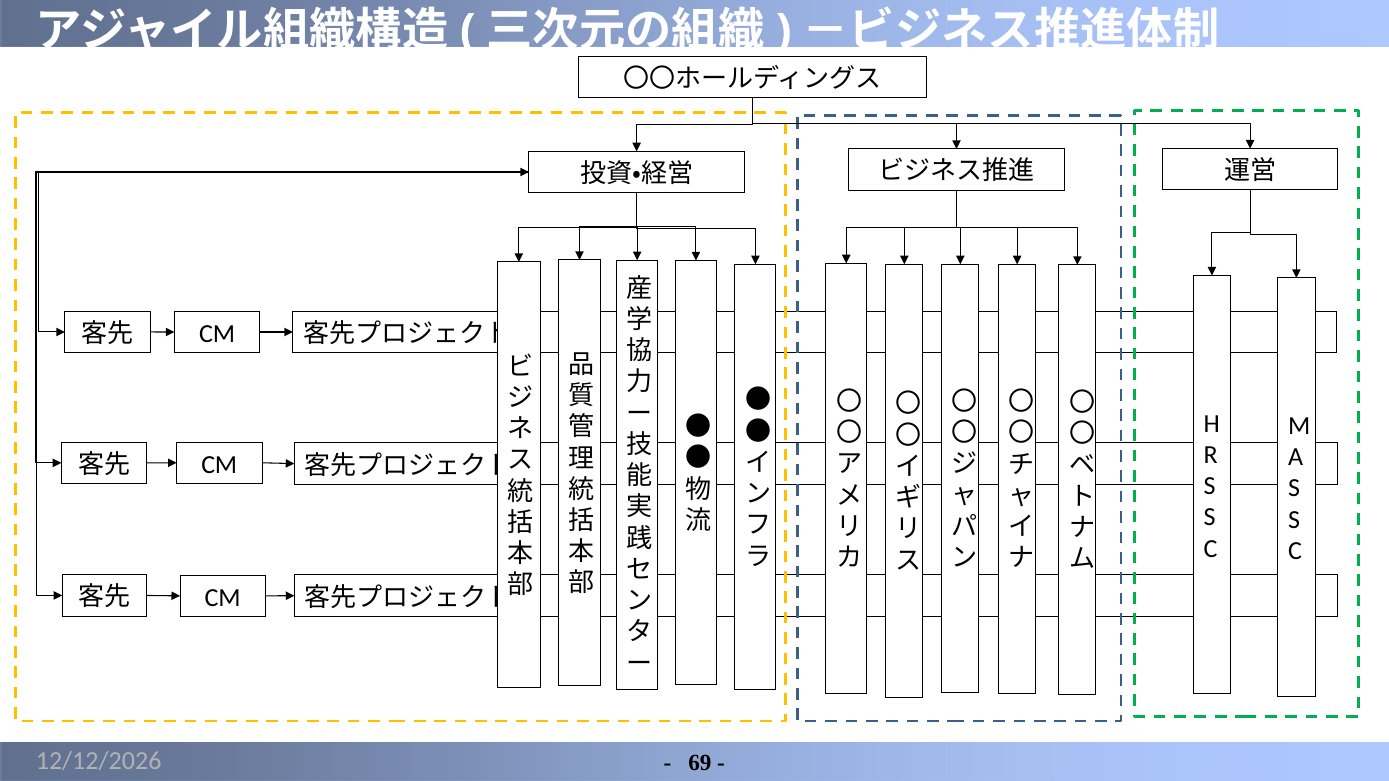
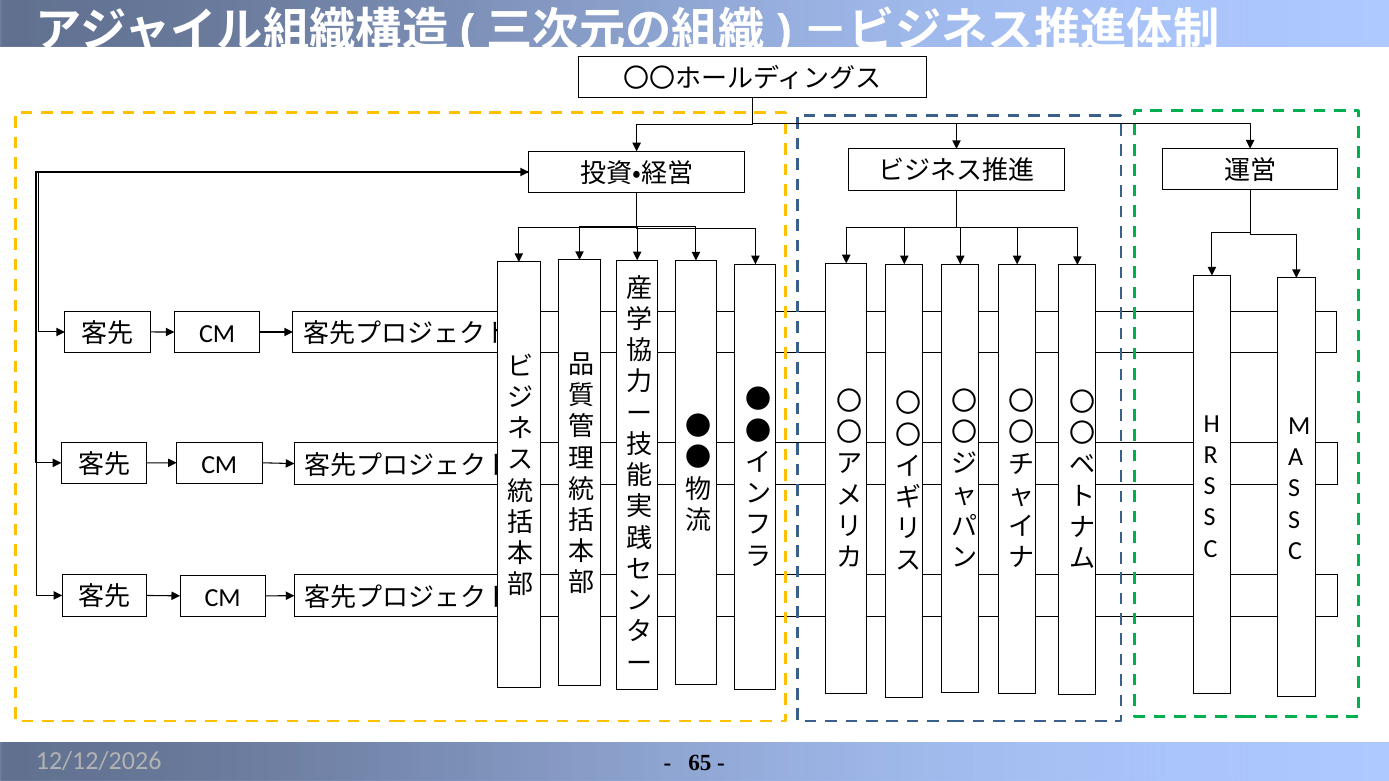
69: 69 -> 65
